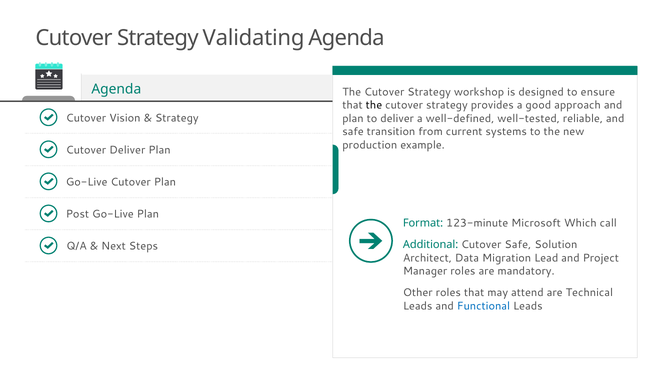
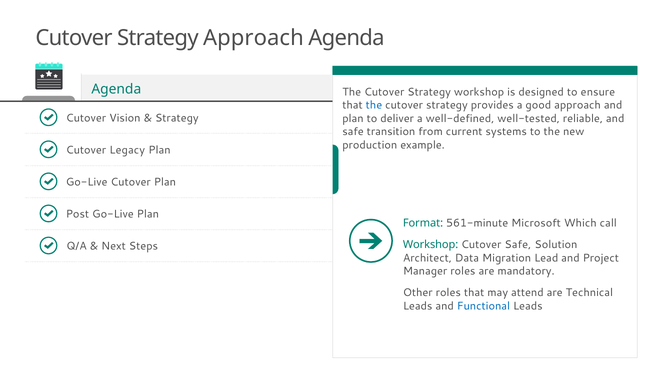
Strategy Validating: Validating -> Approach
the at (374, 105) colour: black -> blue
Cutover Deliver: Deliver -> Legacy
123-minute: 123-minute -> 561-minute
Additional at (431, 244): Additional -> Workshop
